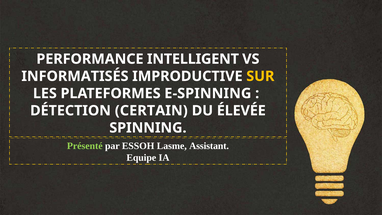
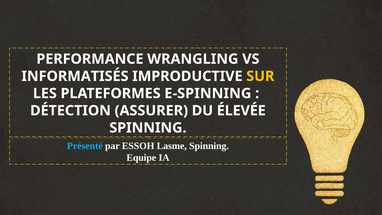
INTELLIGENT: INTELLIGENT -> WRANGLING
CERTAIN: CERTAIN -> ASSURER
Présenté colour: light green -> light blue
Lasme Assistant: Assistant -> Spinning
